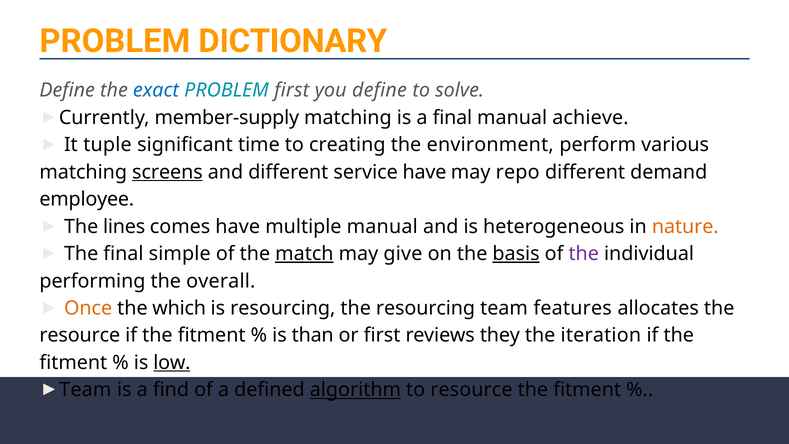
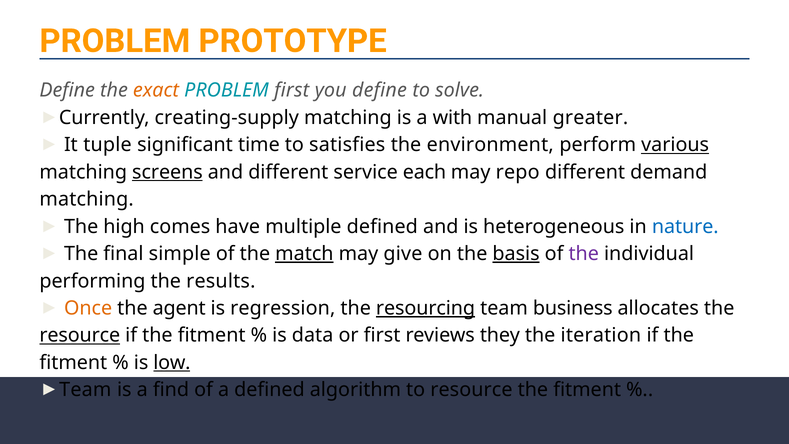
DICTIONARY: DICTIONARY -> PROTOTYPE
exact colour: blue -> orange
member-supply: member-supply -> creating-supply
a final: final -> with
achieve: achieve -> greater
creating: creating -> satisfies
various underline: none -> present
service have: have -> each
employee at (87, 199): employee -> matching
lines: lines -> high
multiple manual: manual -> defined
nature colour: orange -> blue
overall: overall -> results
which: which -> agent
is resourcing: resourcing -> regression
resourcing at (426, 308) underline: none -> present
features: features -> business
resource at (80, 335) underline: none -> present
than: than -> data
algorithm underline: present -> none
